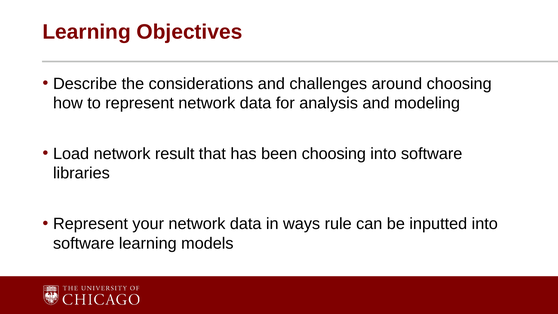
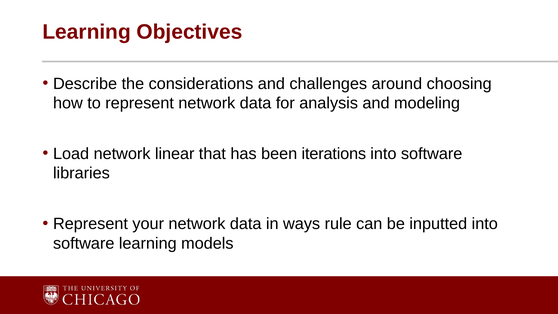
result: result -> linear
been choosing: choosing -> iterations
